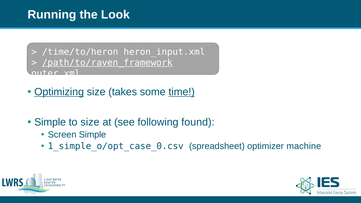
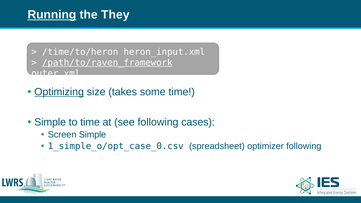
Running underline: none -> present
Look: Look -> They
time at (182, 92) underline: present -> none
to size: size -> time
found: found -> cases
optimizer machine: machine -> following
